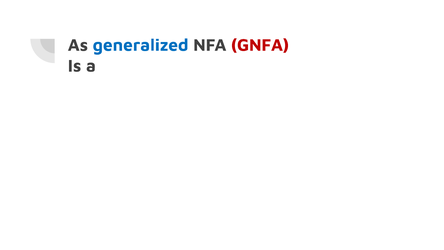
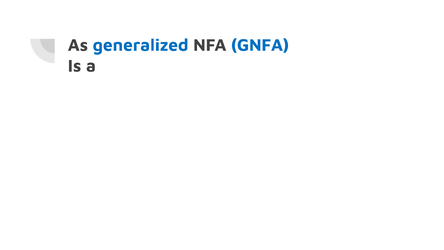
GNFA colour: red -> blue
